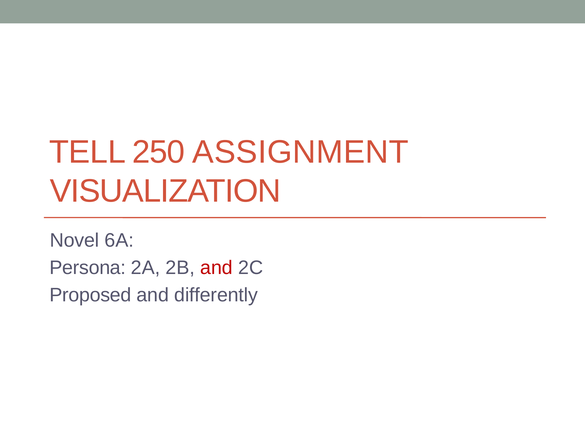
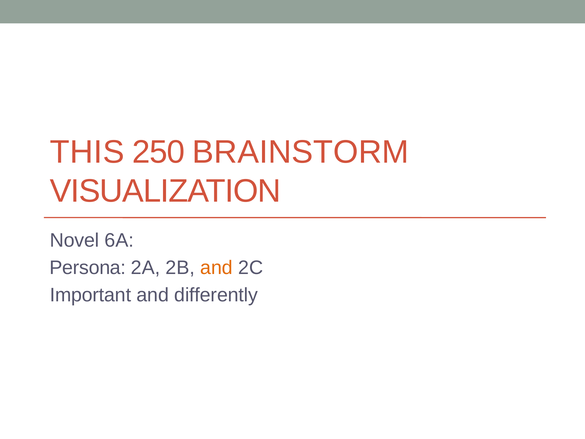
TELL: TELL -> THIS
ASSIGNMENT: ASSIGNMENT -> BRAINSTORM
and at (217, 268) colour: red -> orange
Proposed: Proposed -> Important
